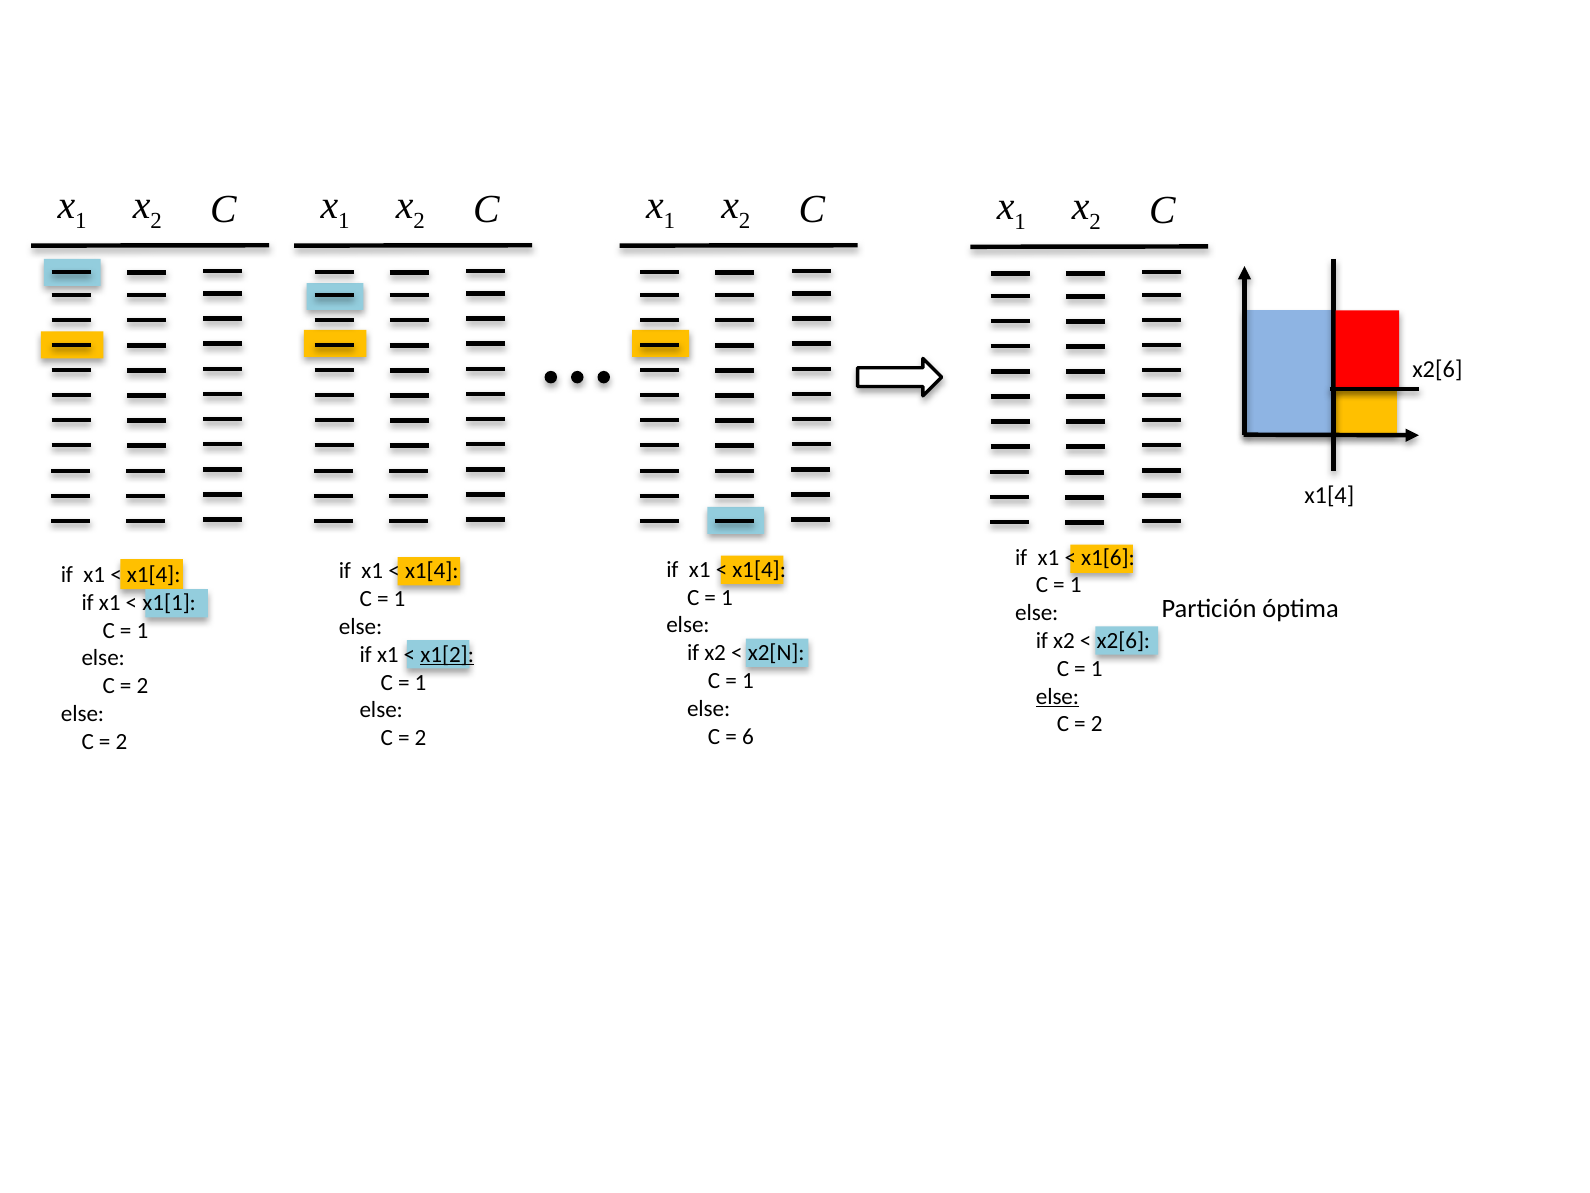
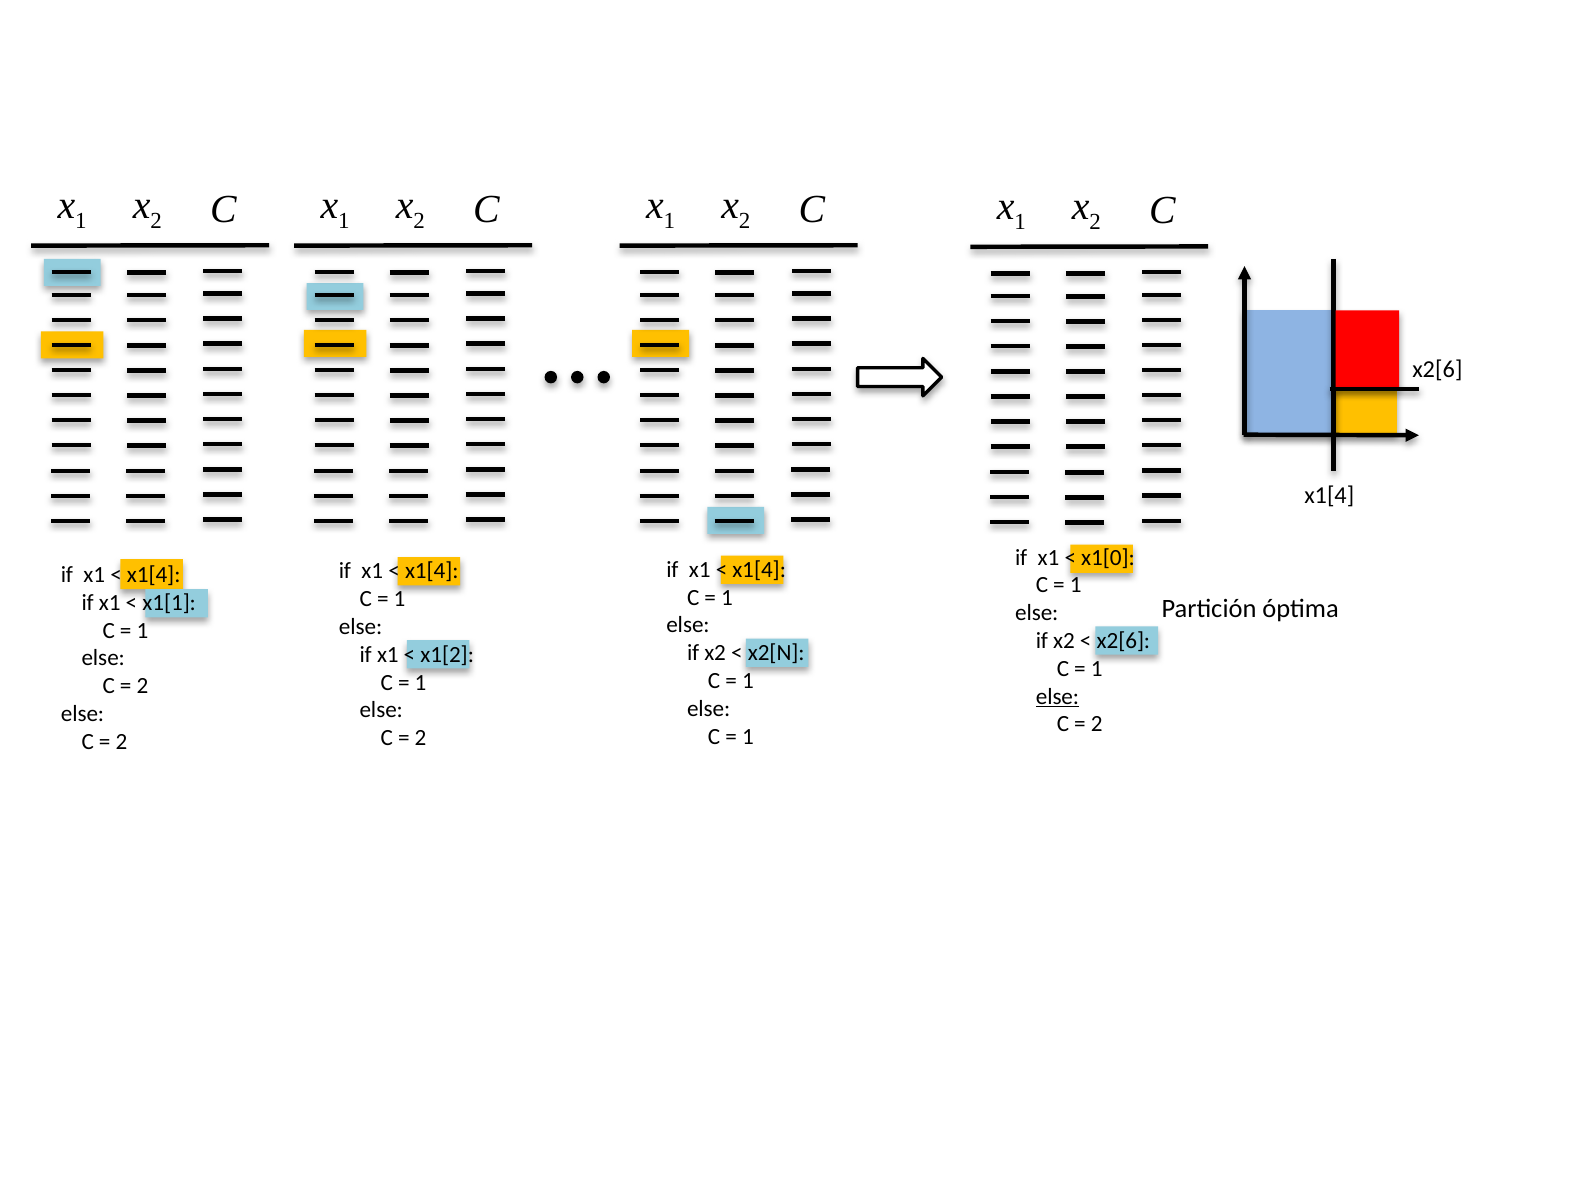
x1[6: x1[6 -> x1[0
x1[2 underline: present -> none
6 at (748, 736): 6 -> 1
